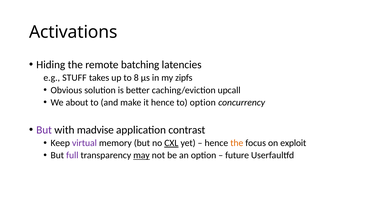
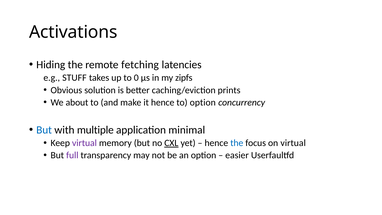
batching: batching -> fetching
8: 8 -> 0
upcall: upcall -> prints
But at (44, 130) colour: purple -> blue
madvise: madvise -> multiple
contrast: contrast -> minimal
the at (237, 143) colour: orange -> blue
on exploit: exploit -> virtual
may underline: present -> none
future: future -> easier
